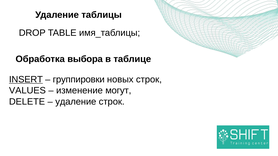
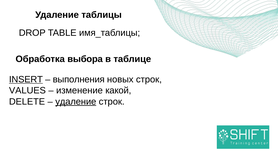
группировки: группировки -> выполнения
могут: могут -> какой
удаление at (76, 102) underline: none -> present
